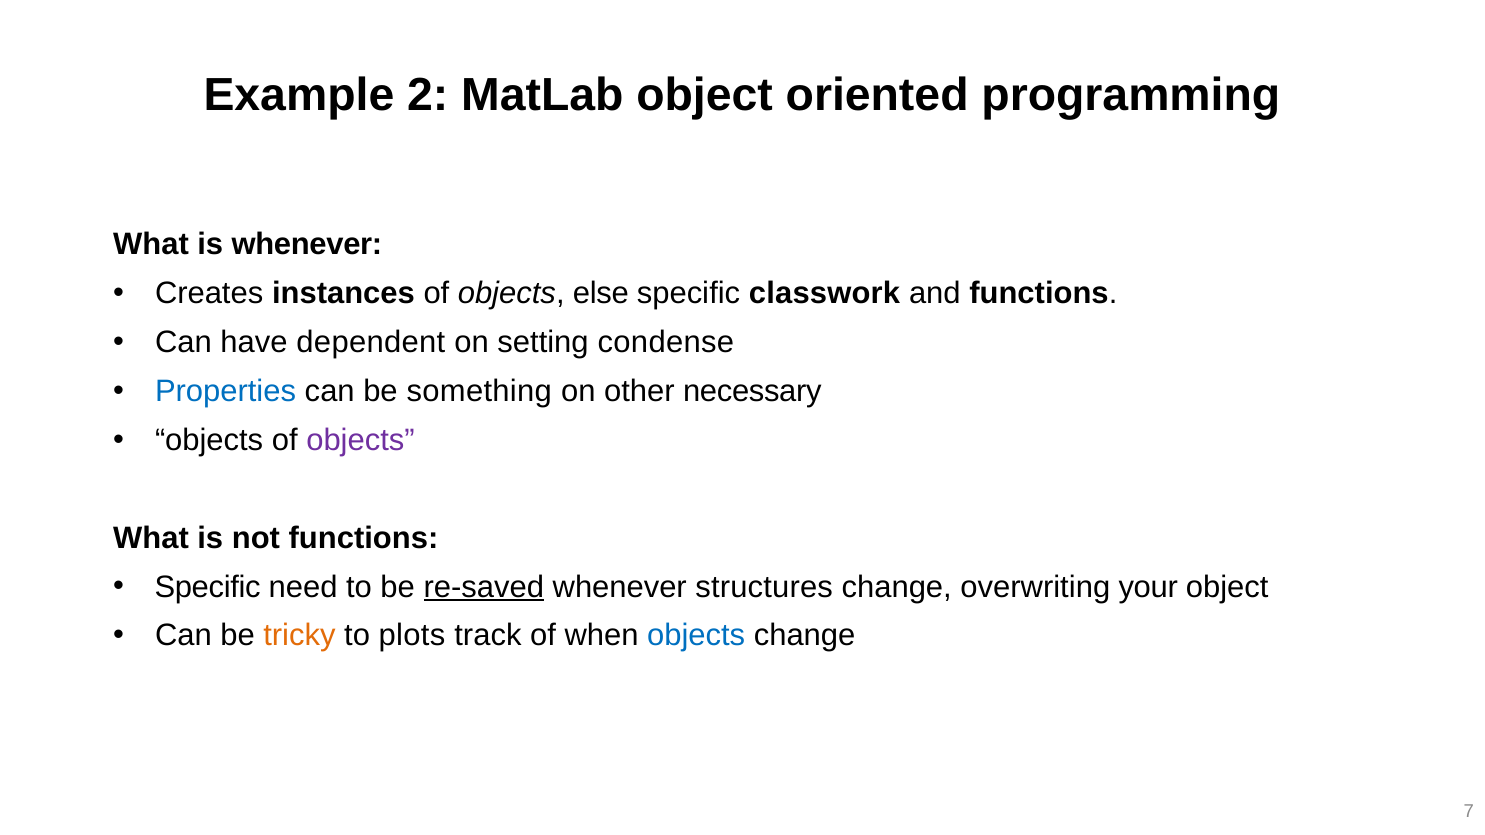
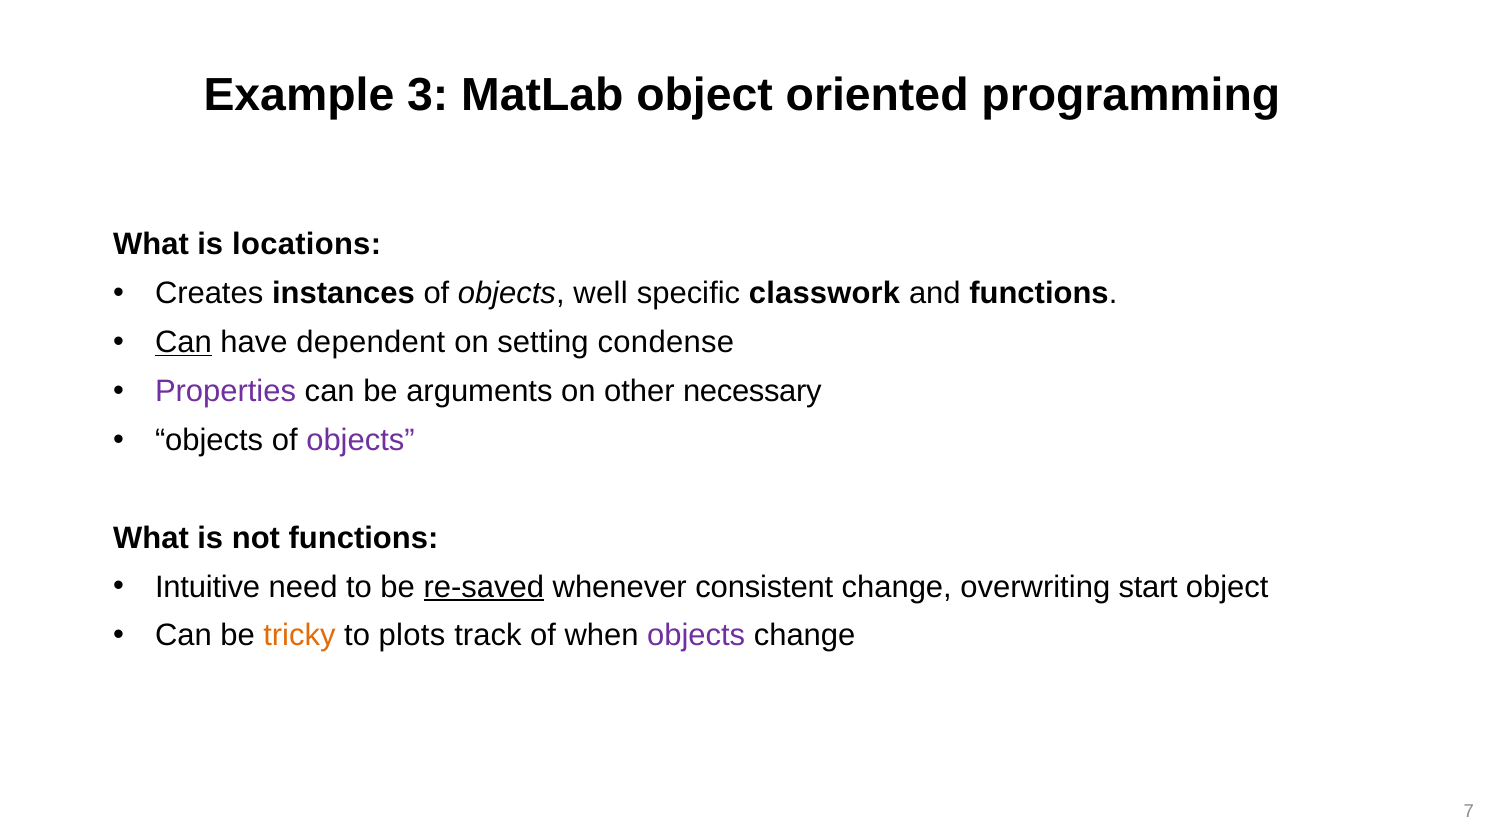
2: 2 -> 3
is whenever: whenever -> locations
else: else -> well
Can at (183, 342) underline: none -> present
Properties colour: blue -> purple
something: something -> arguments
Specific at (208, 587): Specific -> Intuitive
structures: structures -> consistent
your: your -> start
objects at (696, 636) colour: blue -> purple
